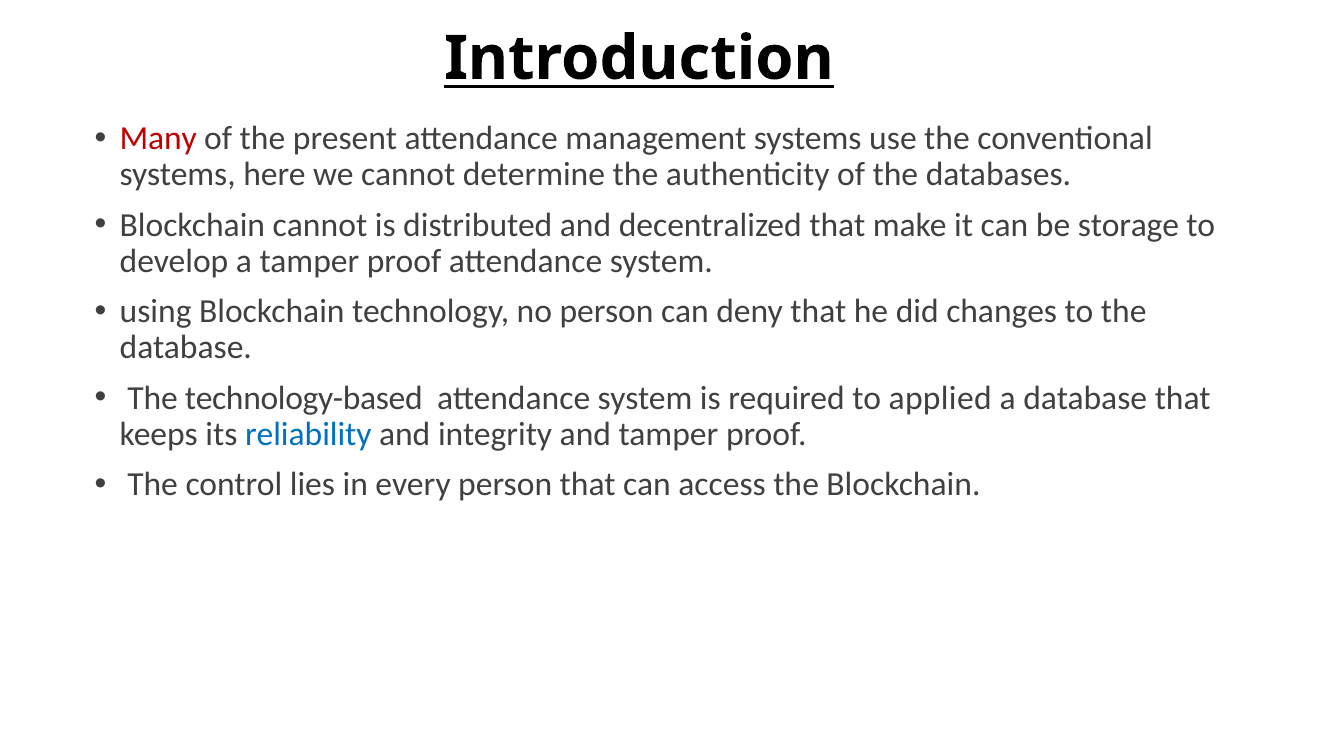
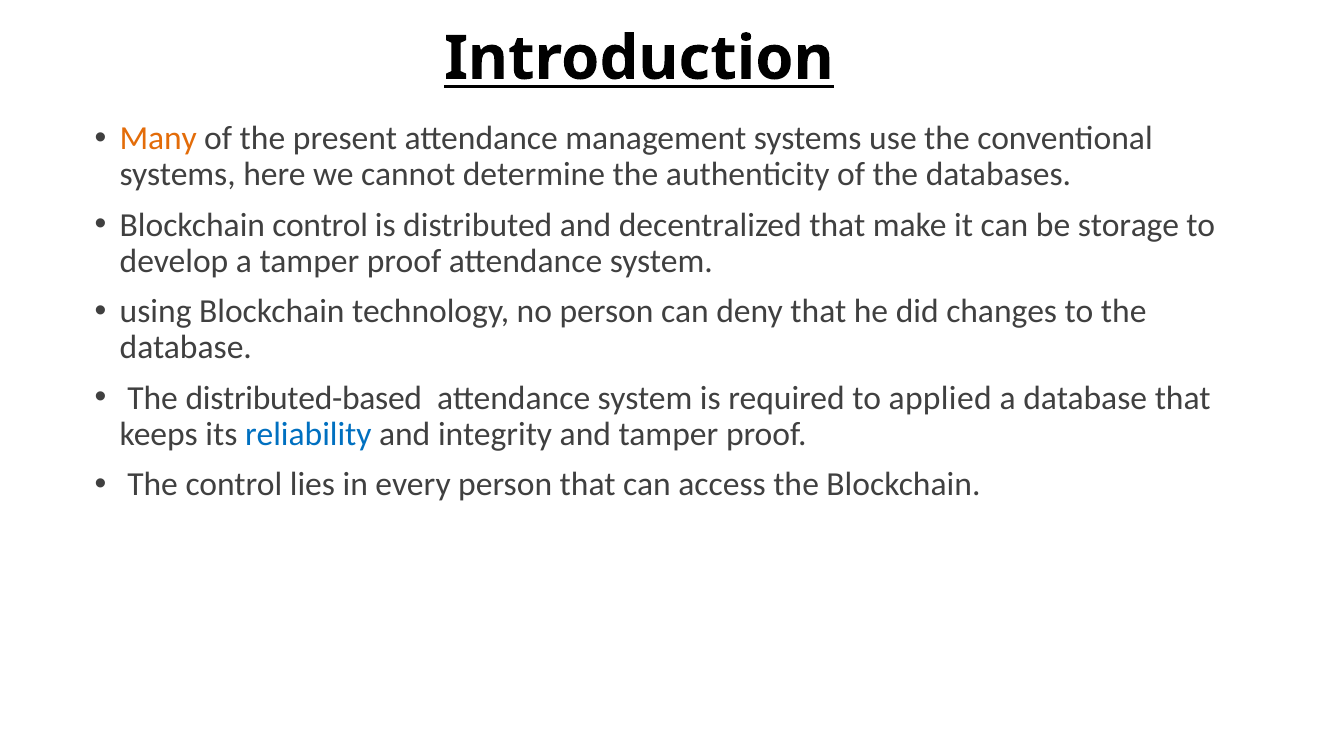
Many colour: red -> orange
Blockchain cannot: cannot -> control
technology-based: technology-based -> distributed-based
